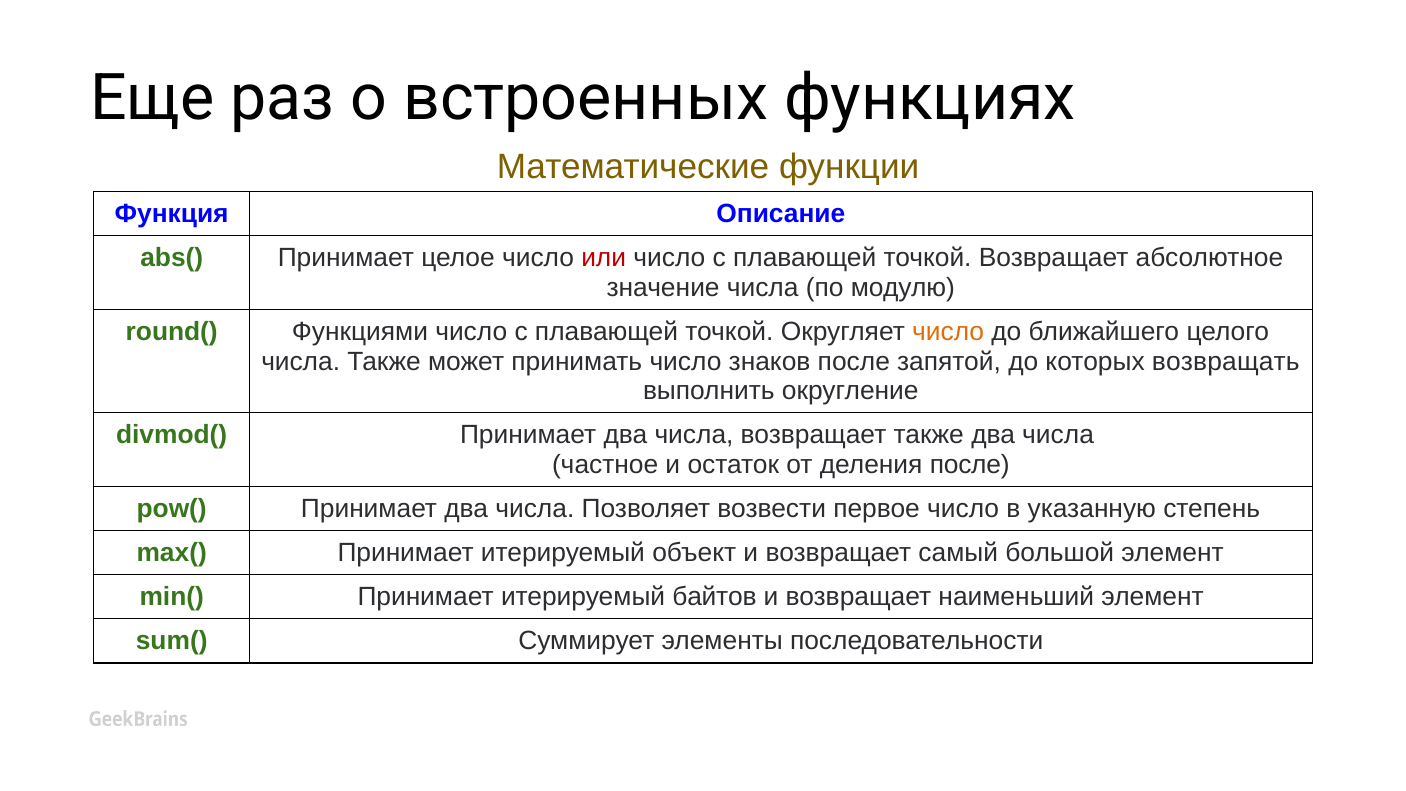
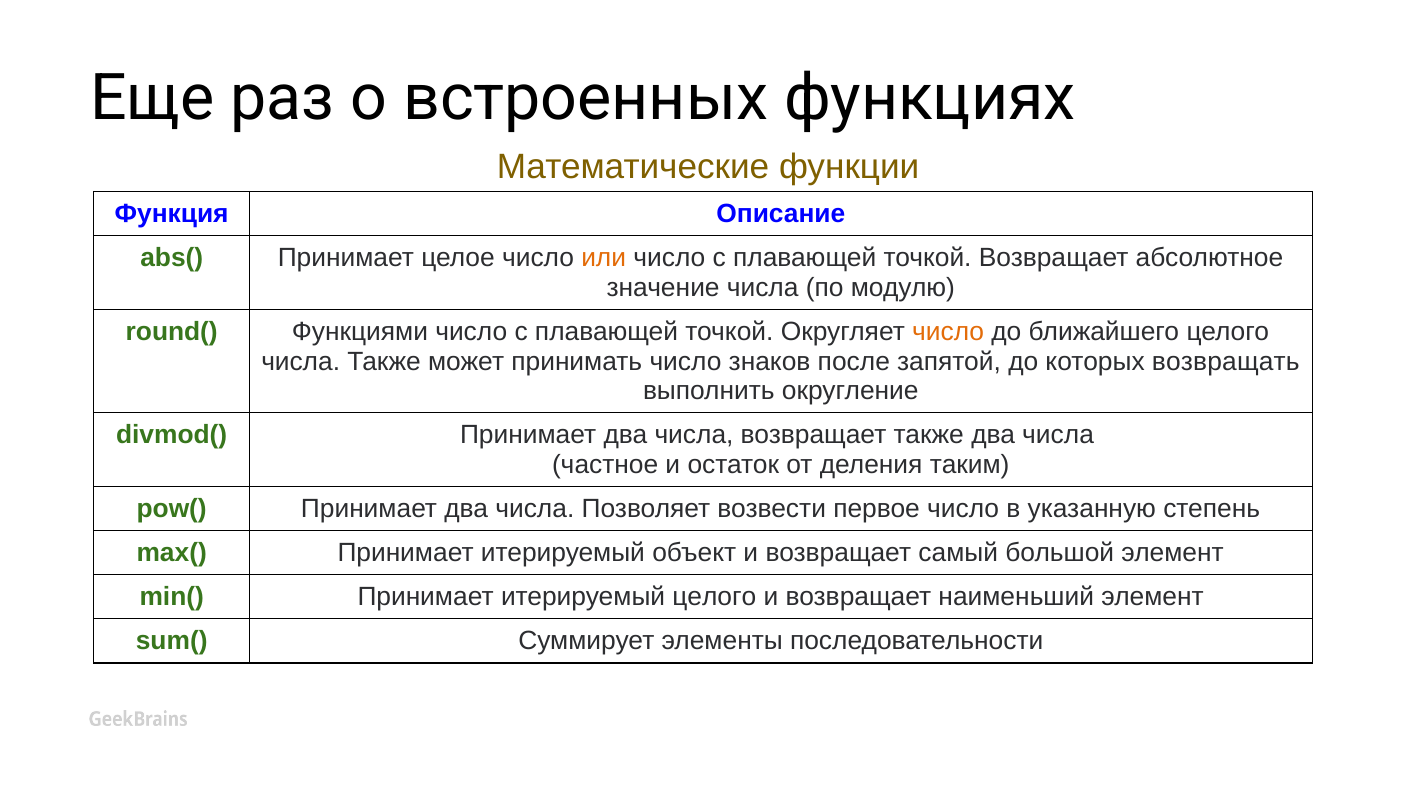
или colour: red -> orange
деления после: после -> таким
итерируемый байтов: байтов -> целого
